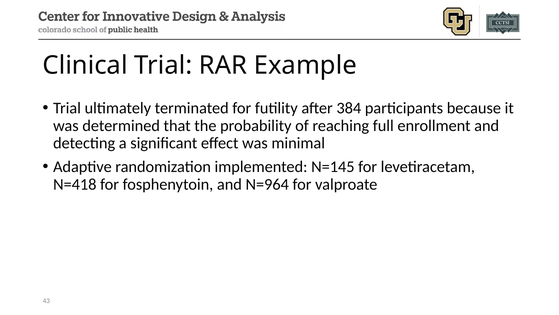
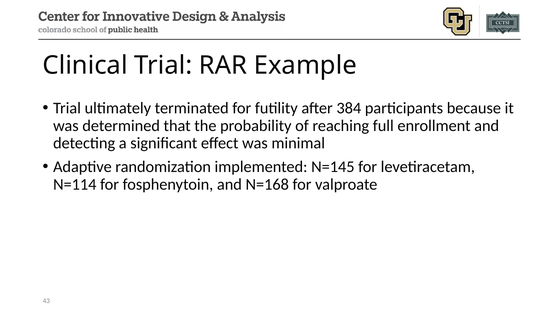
N=418: N=418 -> N=114
N=964: N=964 -> N=168
